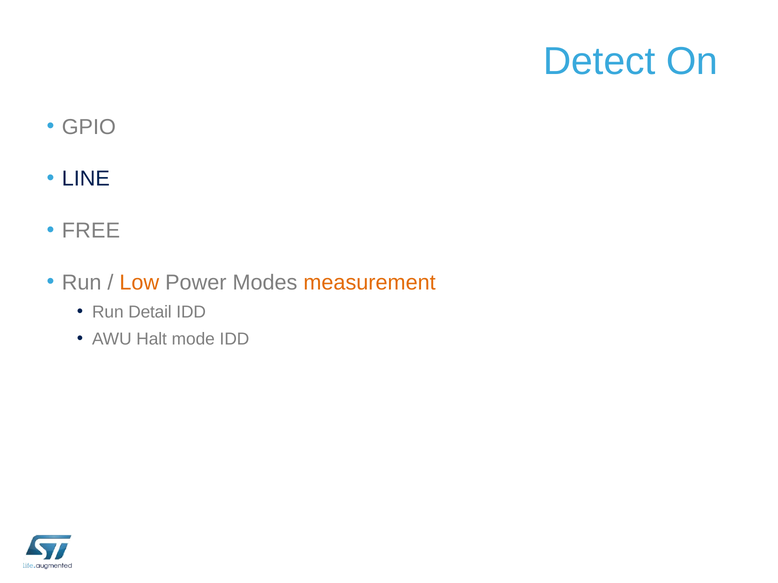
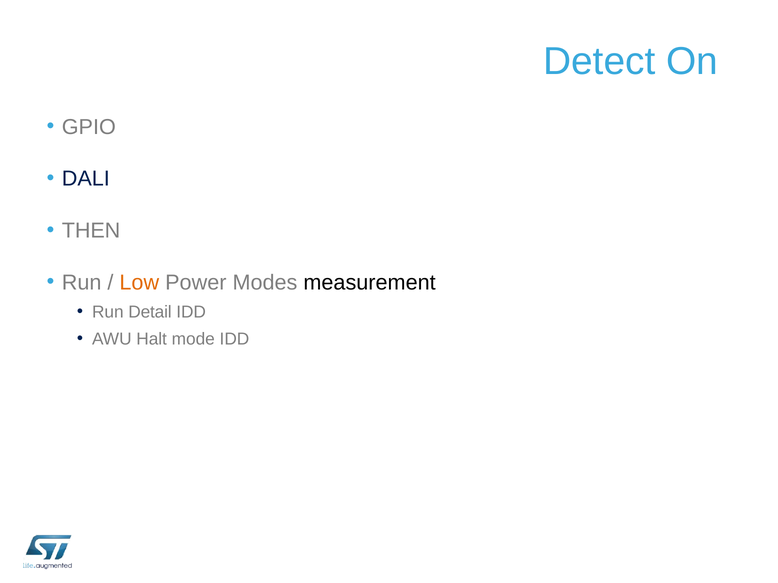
LINE: LINE -> DALI
FREE: FREE -> THEN
measurement colour: orange -> black
